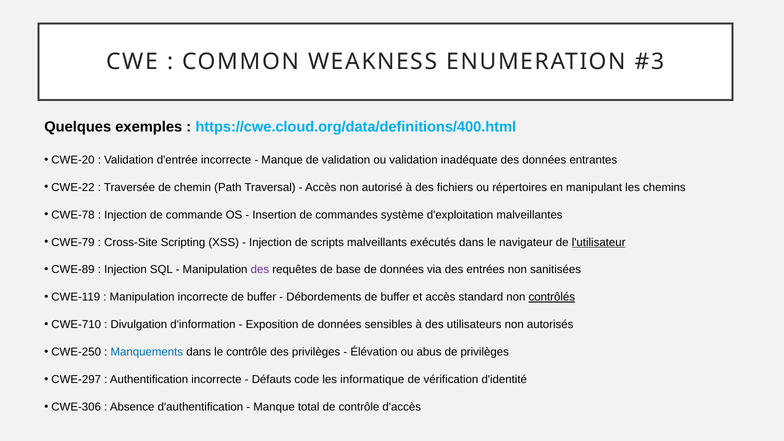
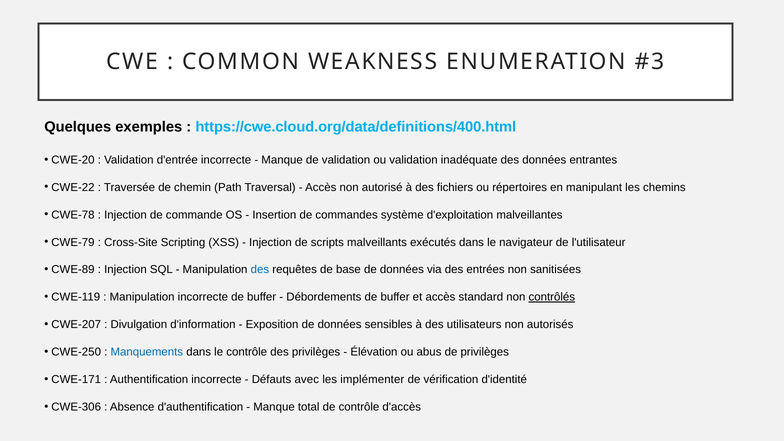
l'utilisateur underline: present -> none
des at (260, 270) colour: purple -> blue
CWE-710: CWE-710 -> CWE-207
CWE-297: CWE-297 -> CWE-171
code: code -> avec
informatique: informatique -> implémenter
